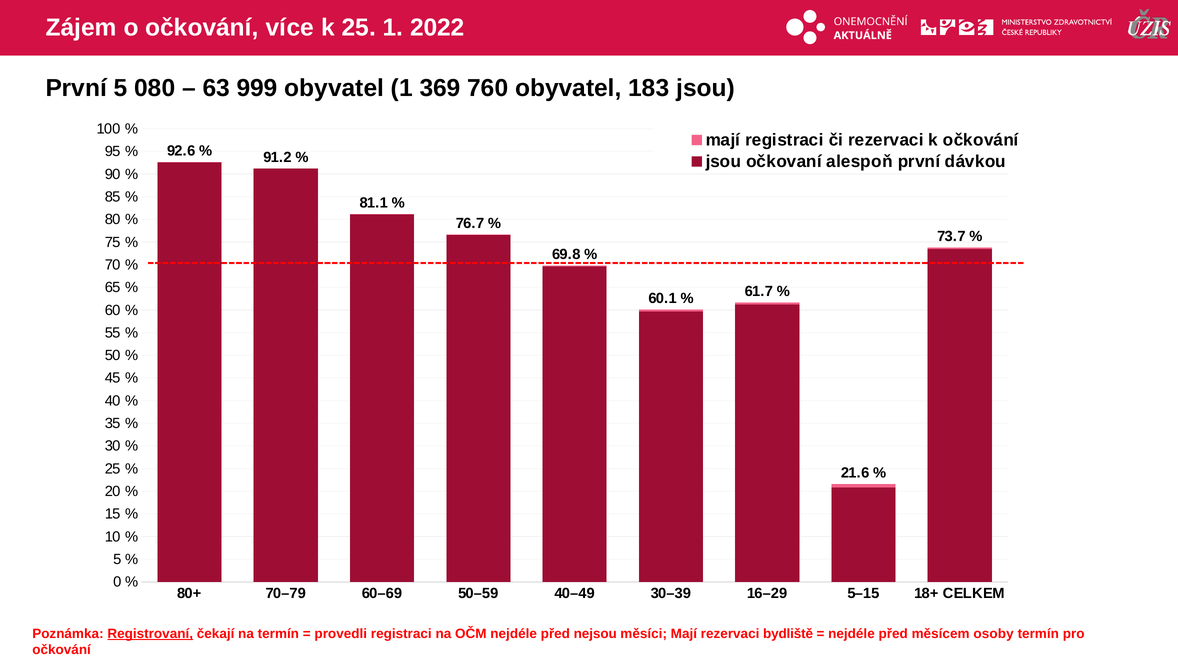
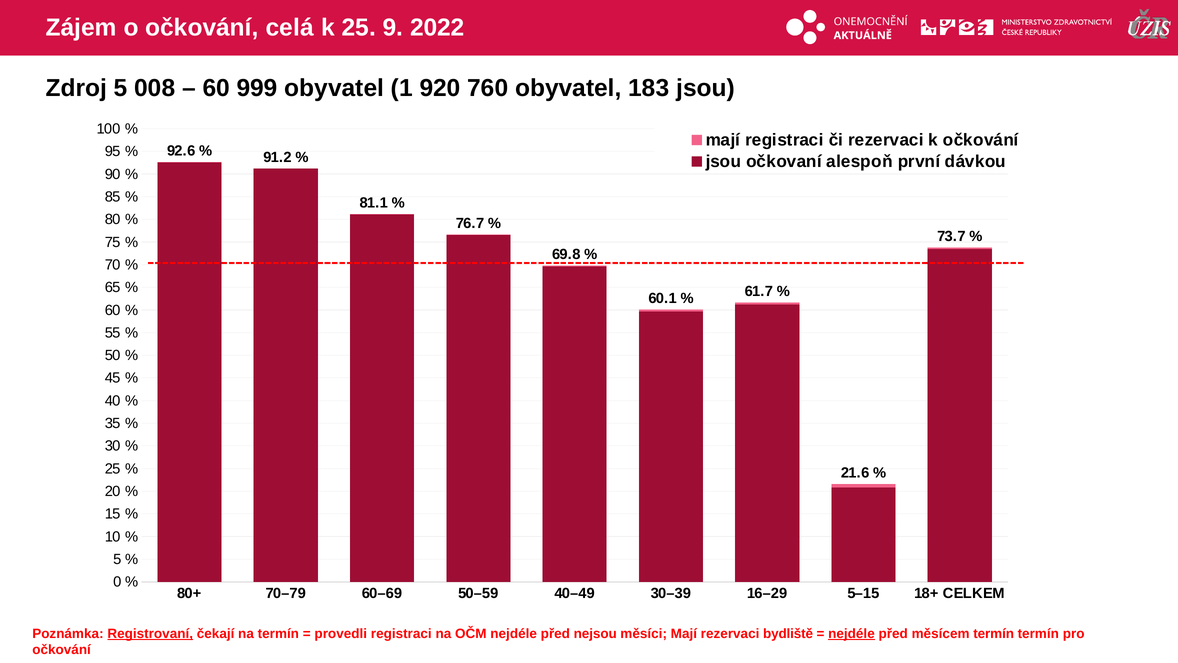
více: více -> celá
25 1: 1 -> 9
První at (76, 88): První -> Zdroj
080: 080 -> 008
63 at (216, 88): 63 -> 60
369: 369 -> 920
nejdéle at (851, 633) underline: none -> present
měsícem osoby: osoby -> termín
